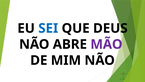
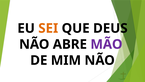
SEI colour: blue -> orange
